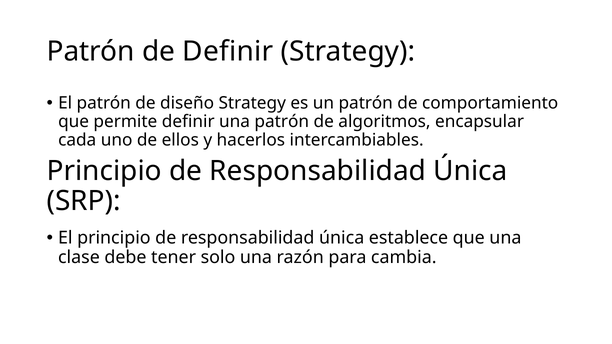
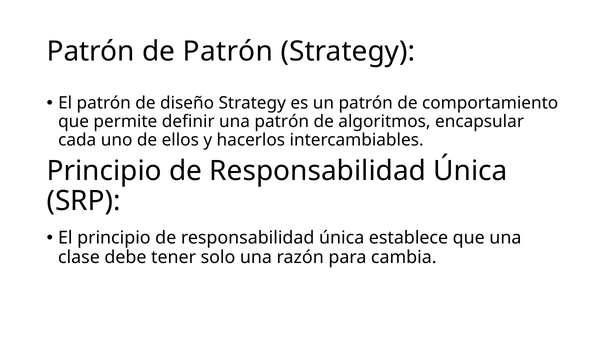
de Definir: Definir -> Patrón
